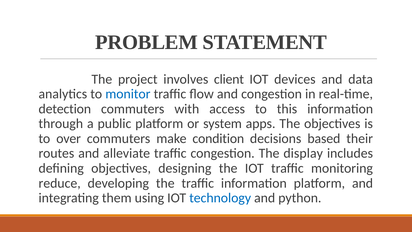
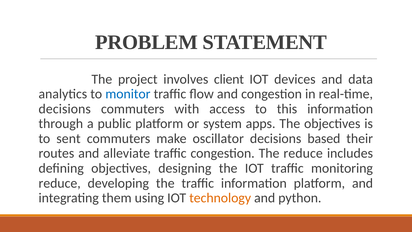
detection at (65, 109): detection -> decisions
over: over -> sent
condition: condition -> oscillator
The display: display -> reduce
technology colour: blue -> orange
